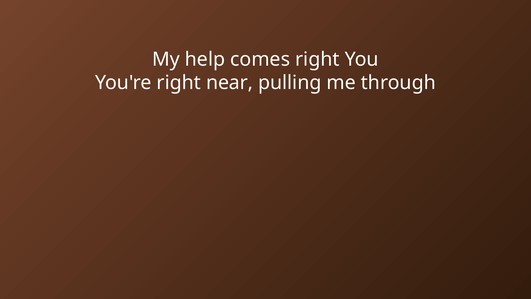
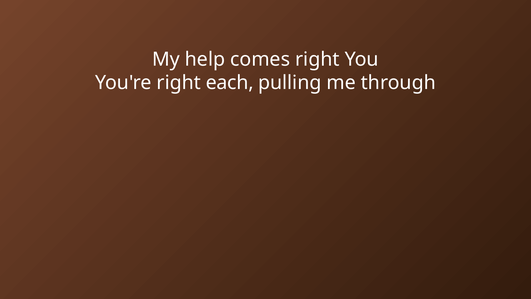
near: near -> each
